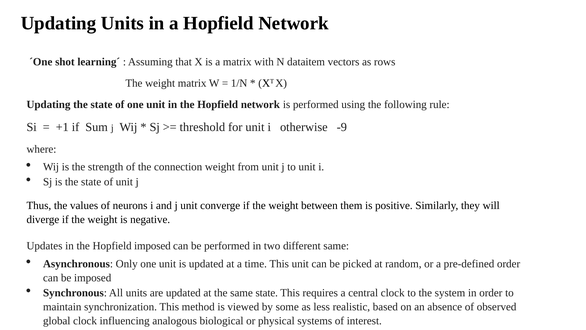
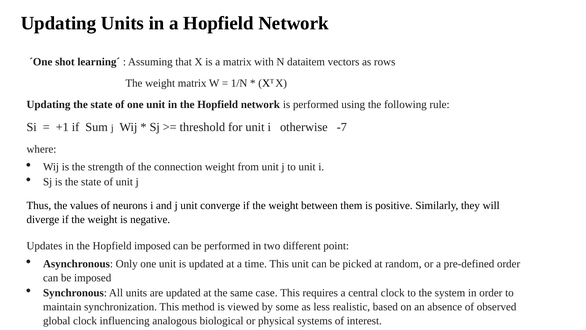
-9: -9 -> -7
different same: same -> point
same state: state -> case
